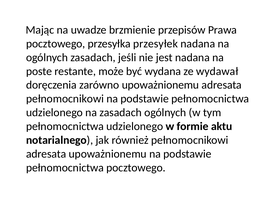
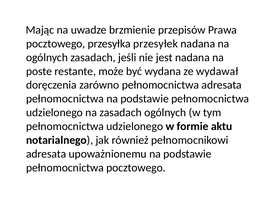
zarówno upoważnionemu: upoważnionemu -> pełnomocnictwa
pełnomocnikowi at (65, 99): pełnomocnikowi -> pełnomocnictwa
